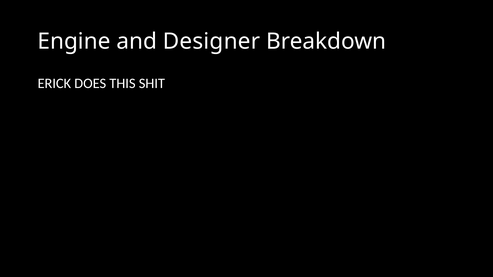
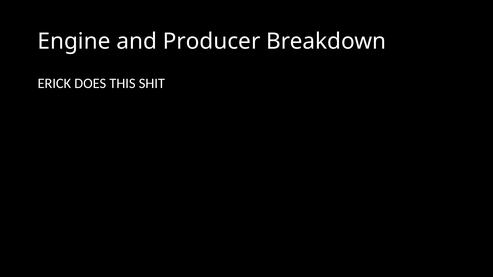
Designer: Designer -> Producer
